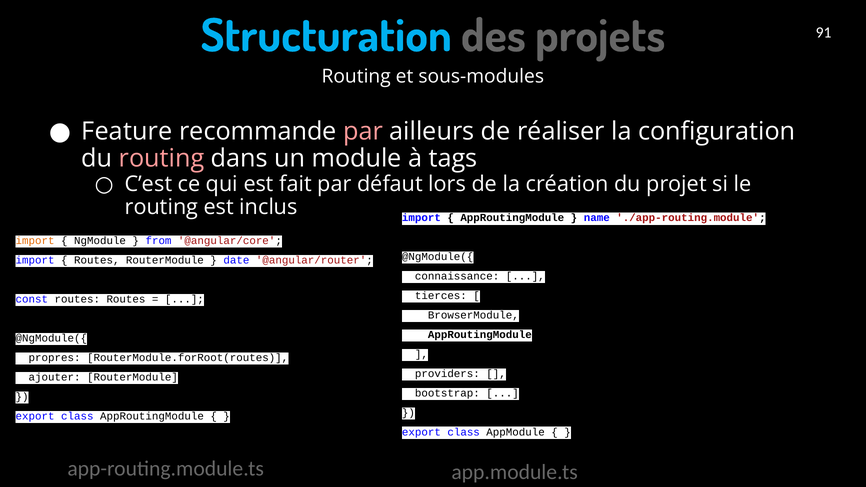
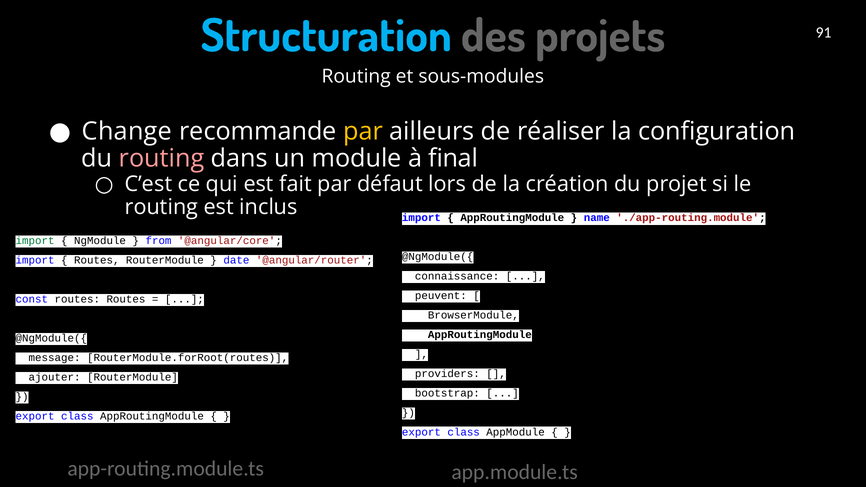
Feature: Feature -> Change
par at (363, 131) colour: pink -> yellow
tags: tags -> final
import at (35, 241) colour: orange -> green
tierces: tierces -> peuvent
propres: propres -> message
